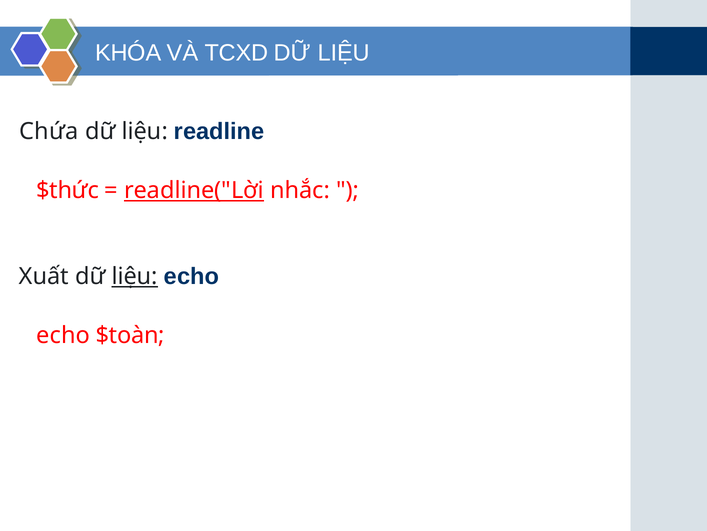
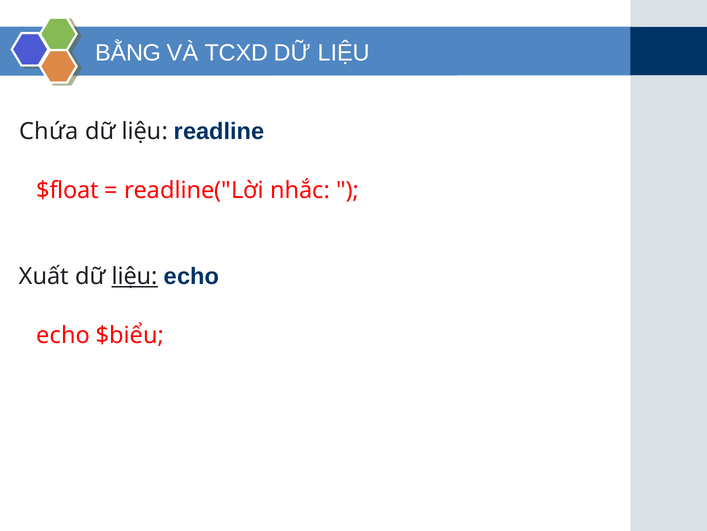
KHÓA: KHÓA -> BẰNG
$thức: $thức -> $float
readline("Lời underline: present -> none
$toàn: $toàn -> $biểu
